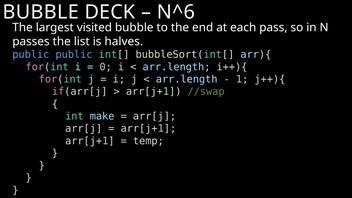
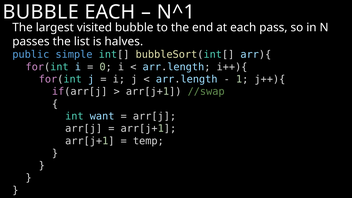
BUBBLE DECK: DECK -> EACH
N^6: N^6 -> N^1
public public: public -> simple
make: make -> want
